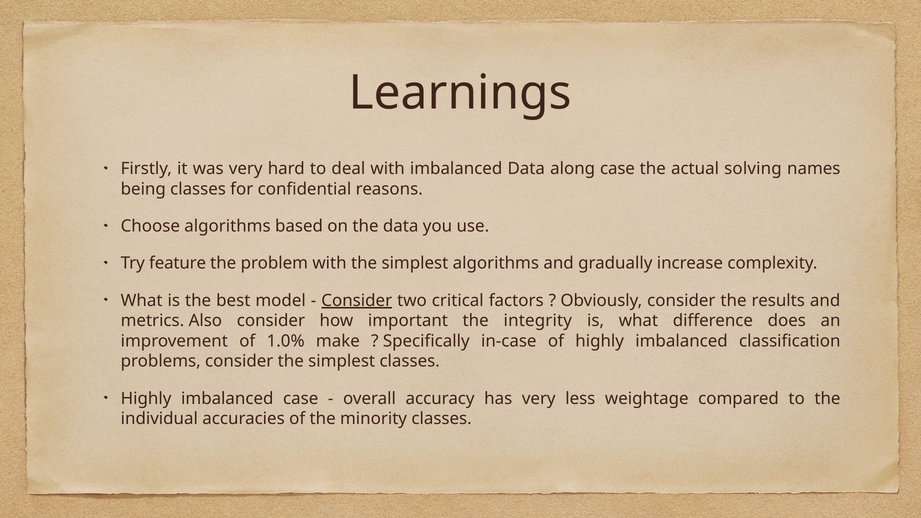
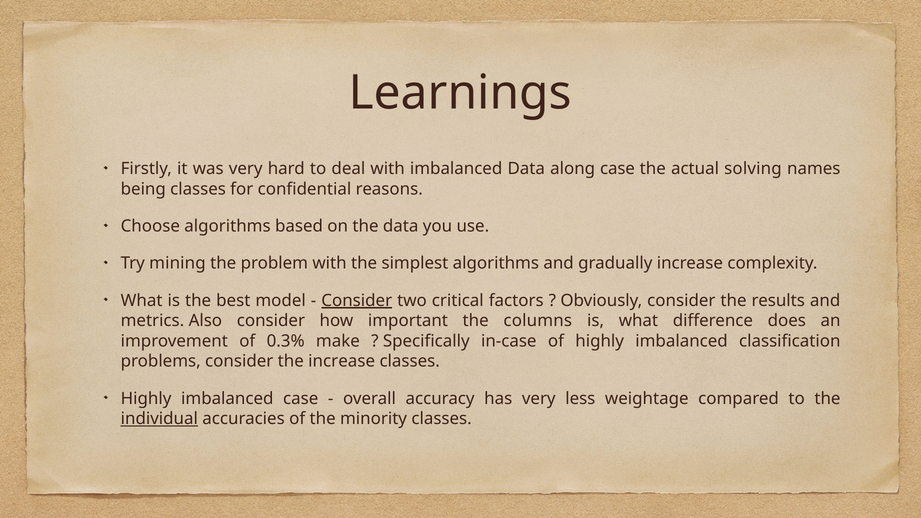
feature: feature -> mining
integrity: integrity -> columns
1.0%: 1.0% -> 0.3%
consider the simplest: simplest -> increase
individual underline: none -> present
